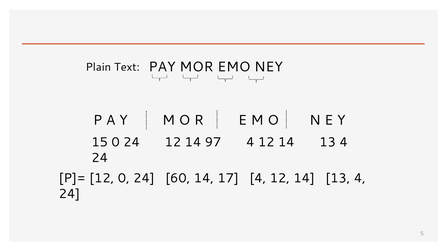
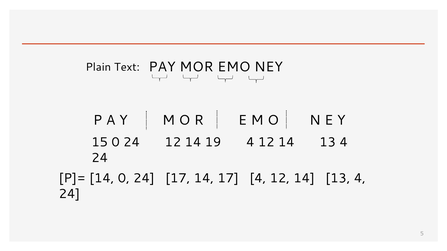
97: 97 -> 19
P]= 12: 12 -> 14
24 60: 60 -> 17
